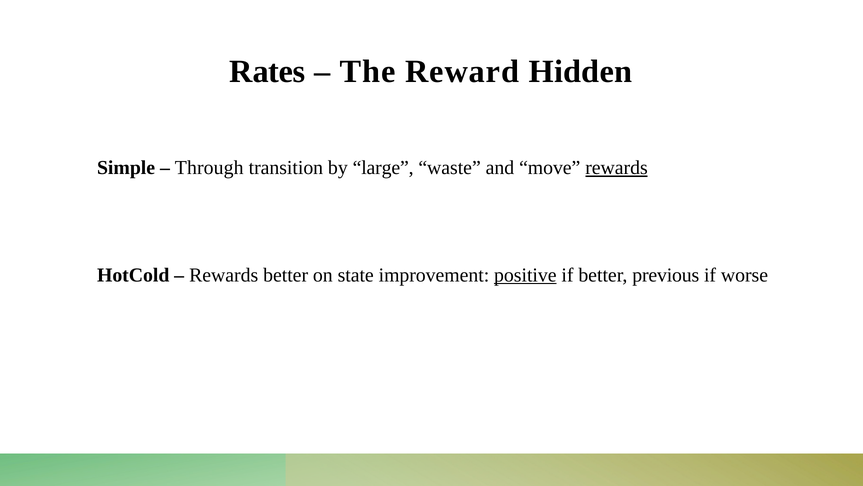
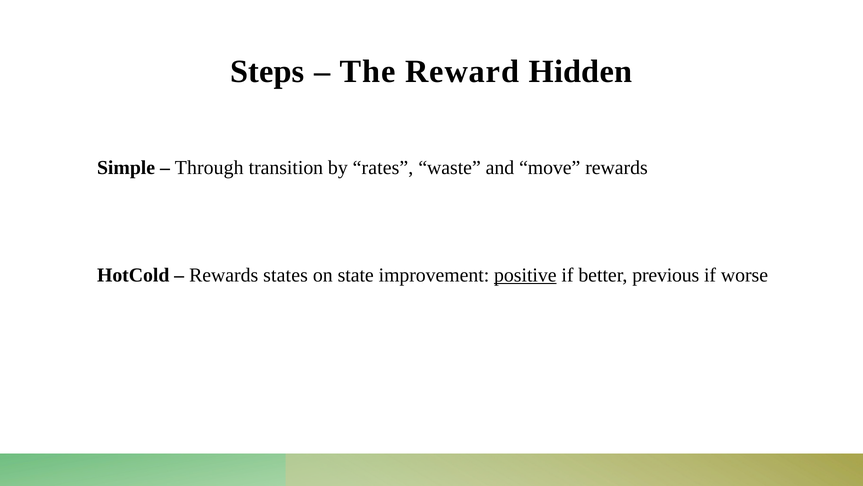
Rates: Rates -> Steps
large: large -> rates
rewards at (617, 167) underline: present -> none
Rewards better: better -> states
